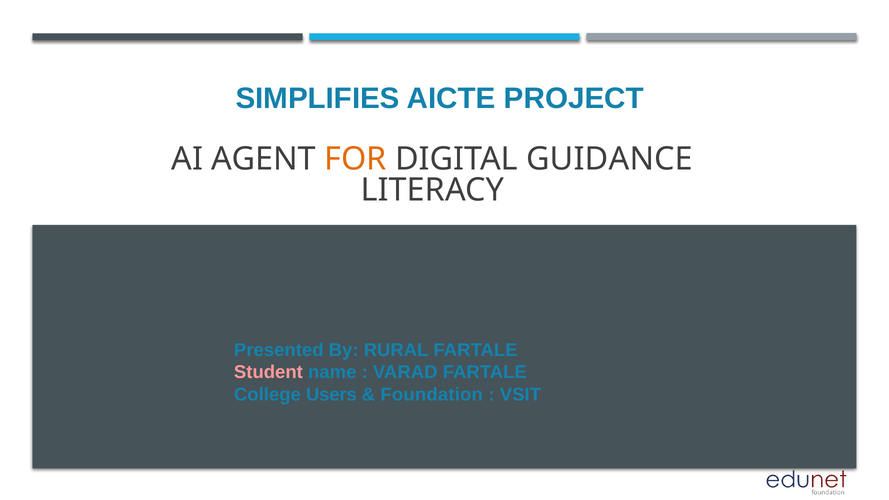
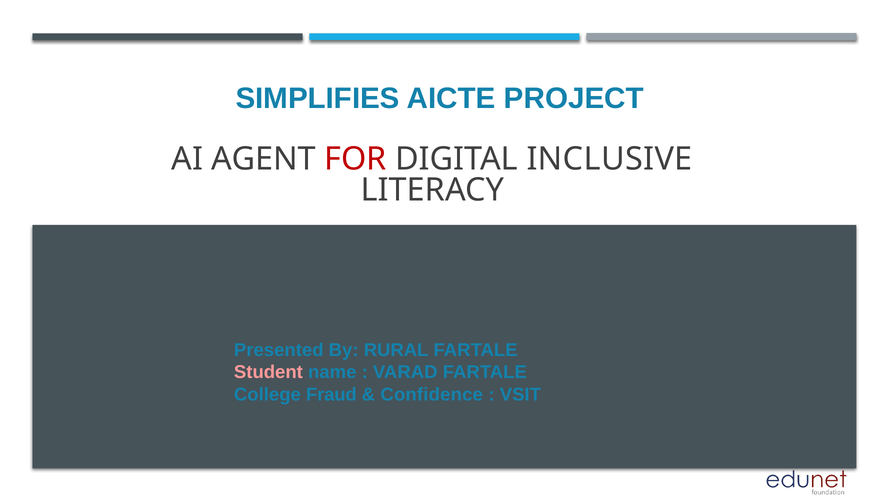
FOR colour: orange -> red
GUIDANCE: GUIDANCE -> INCLUSIVE
Users: Users -> Fraud
Foundation: Foundation -> Confidence
